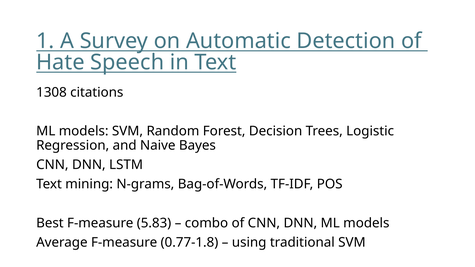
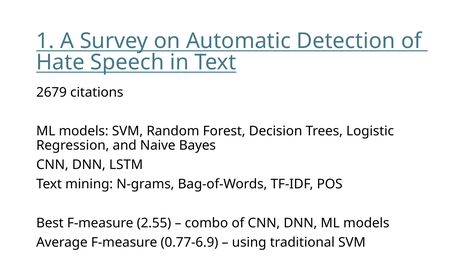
1308: 1308 -> 2679
5.83: 5.83 -> 2.55
0.77-1.8: 0.77-1.8 -> 0.77-6.9
